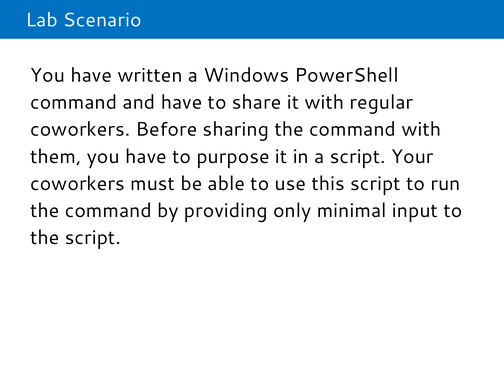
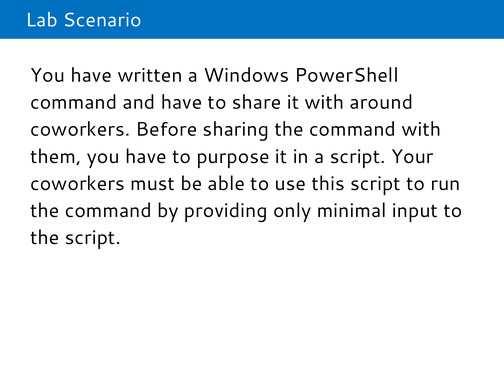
regular: regular -> around
